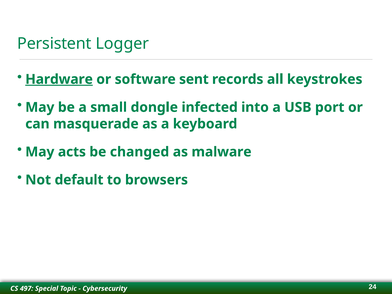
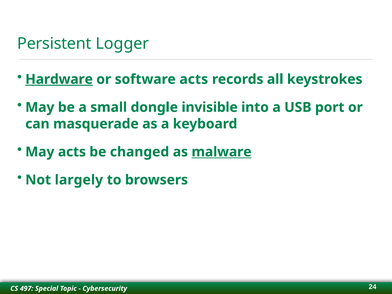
software sent: sent -> acts
infected: infected -> invisible
malware underline: none -> present
default: default -> largely
